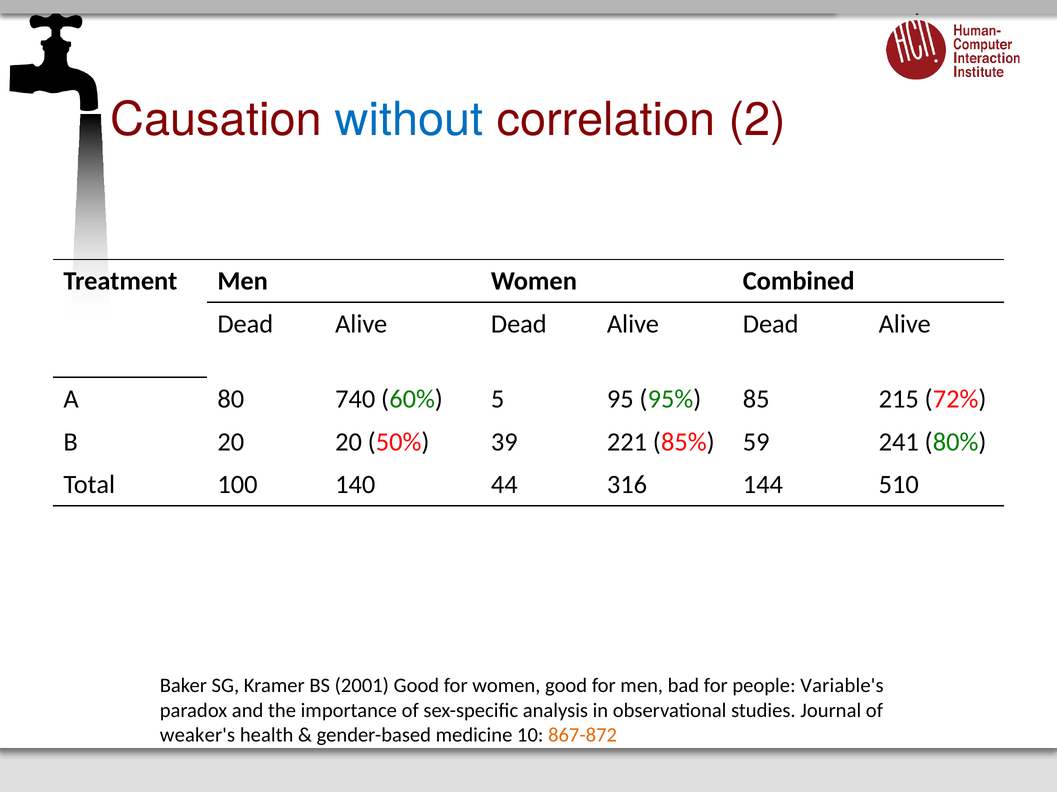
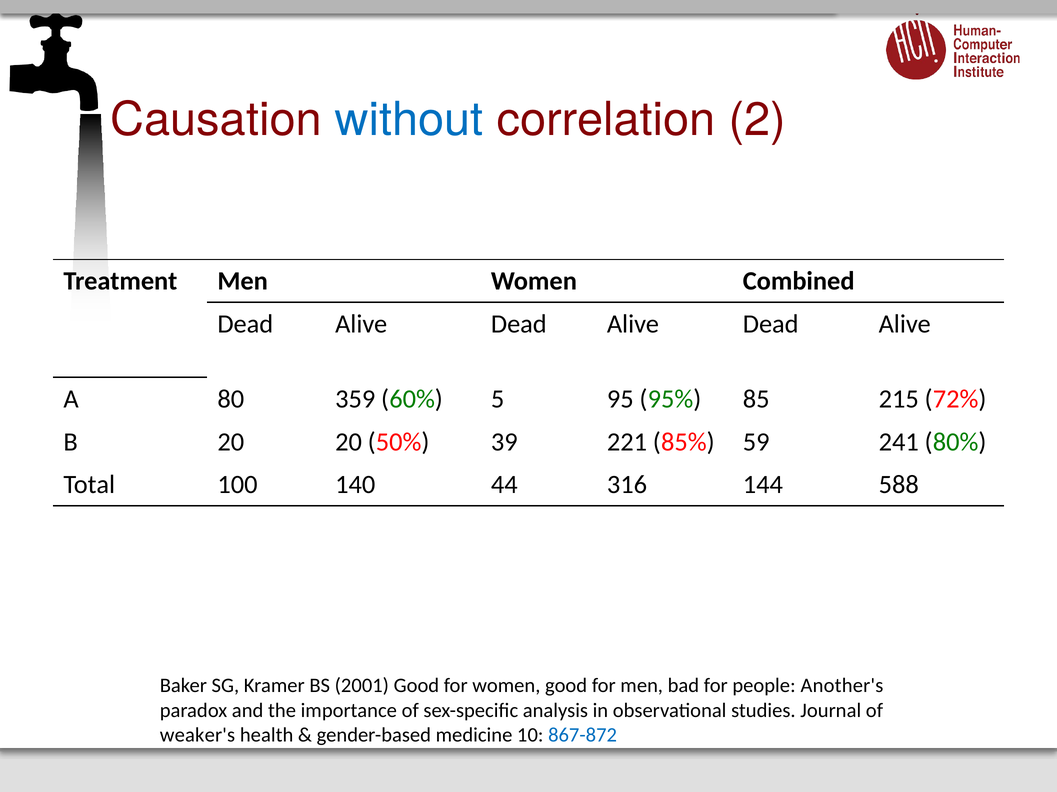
740: 740 -> 359
510: 510 -> 588
Variable's: Variable's -> Another's
867-872 colour: orange -> blue
